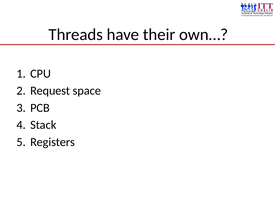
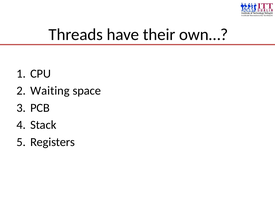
Request: Request -> Waiting
